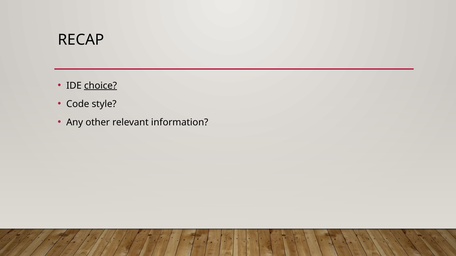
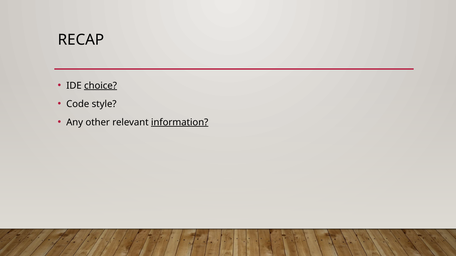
information underline: none -> present
